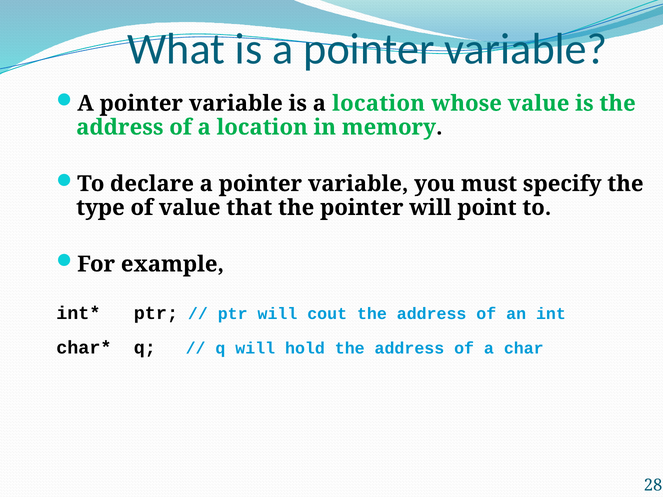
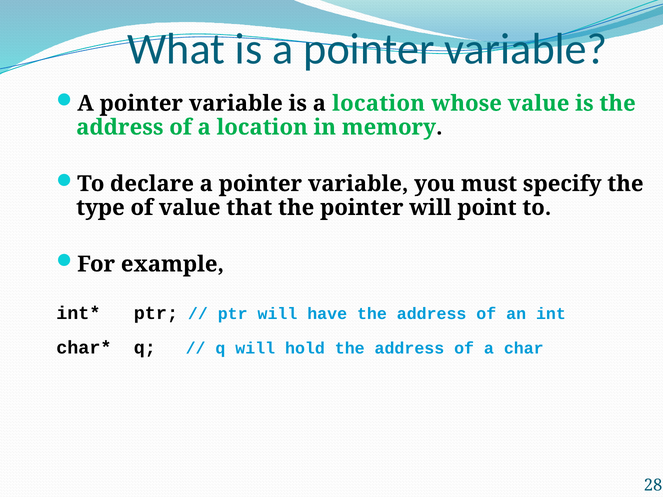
cout: cout -> have
